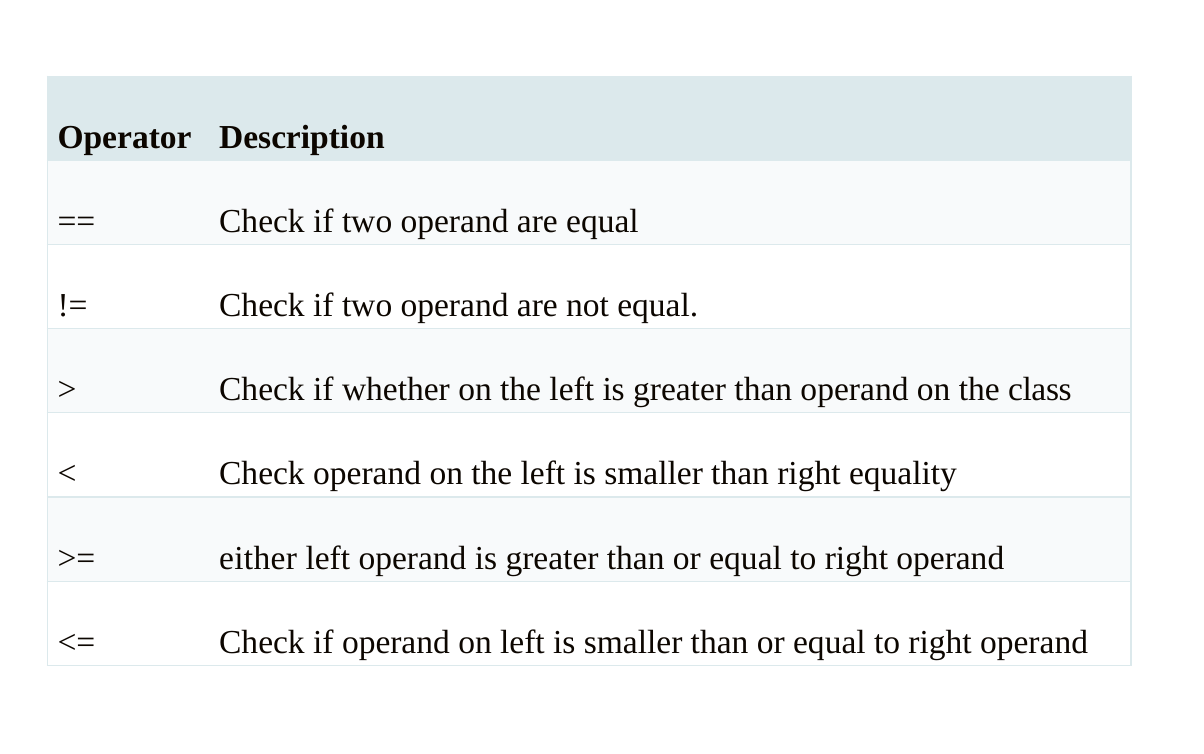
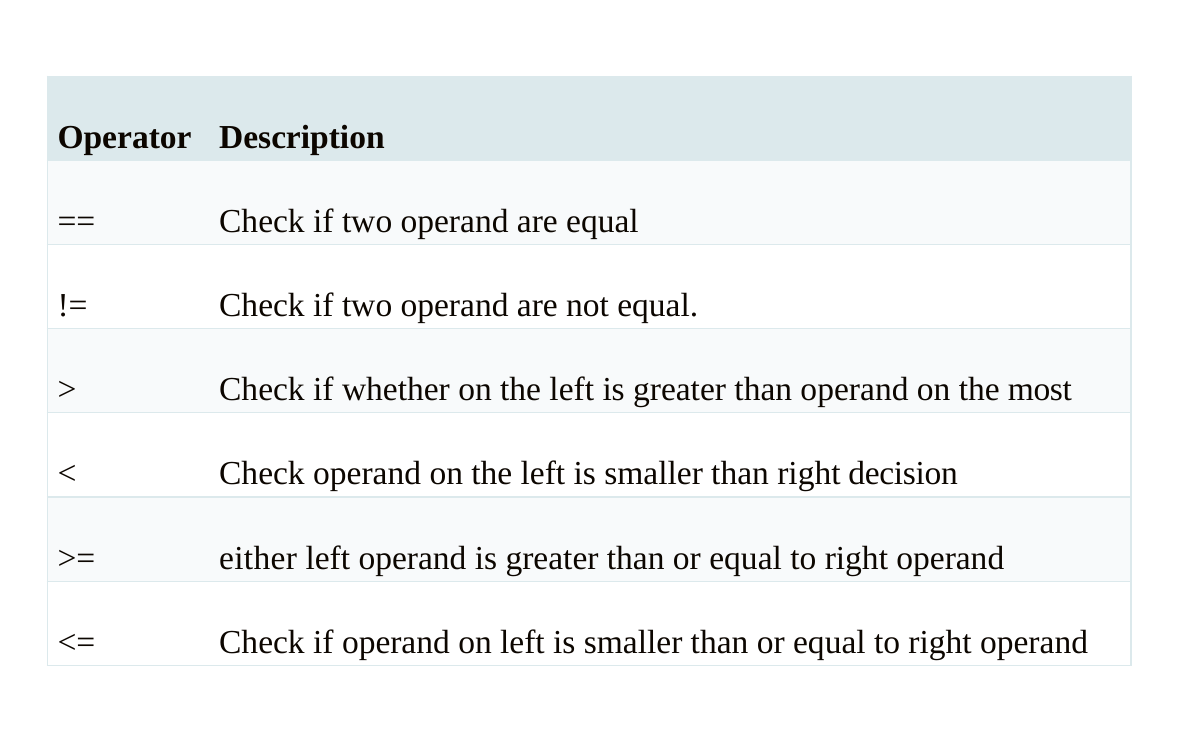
class: class -> most
equality: equality -> decision
